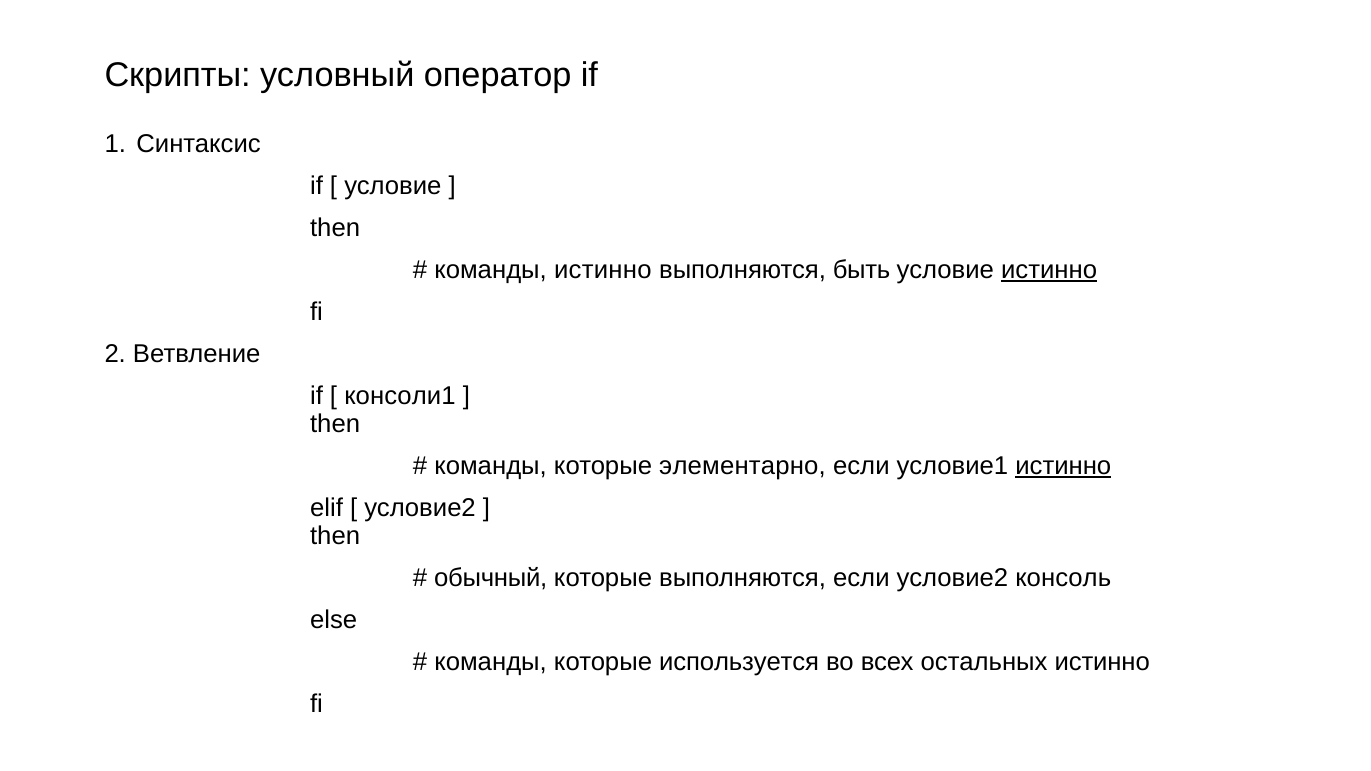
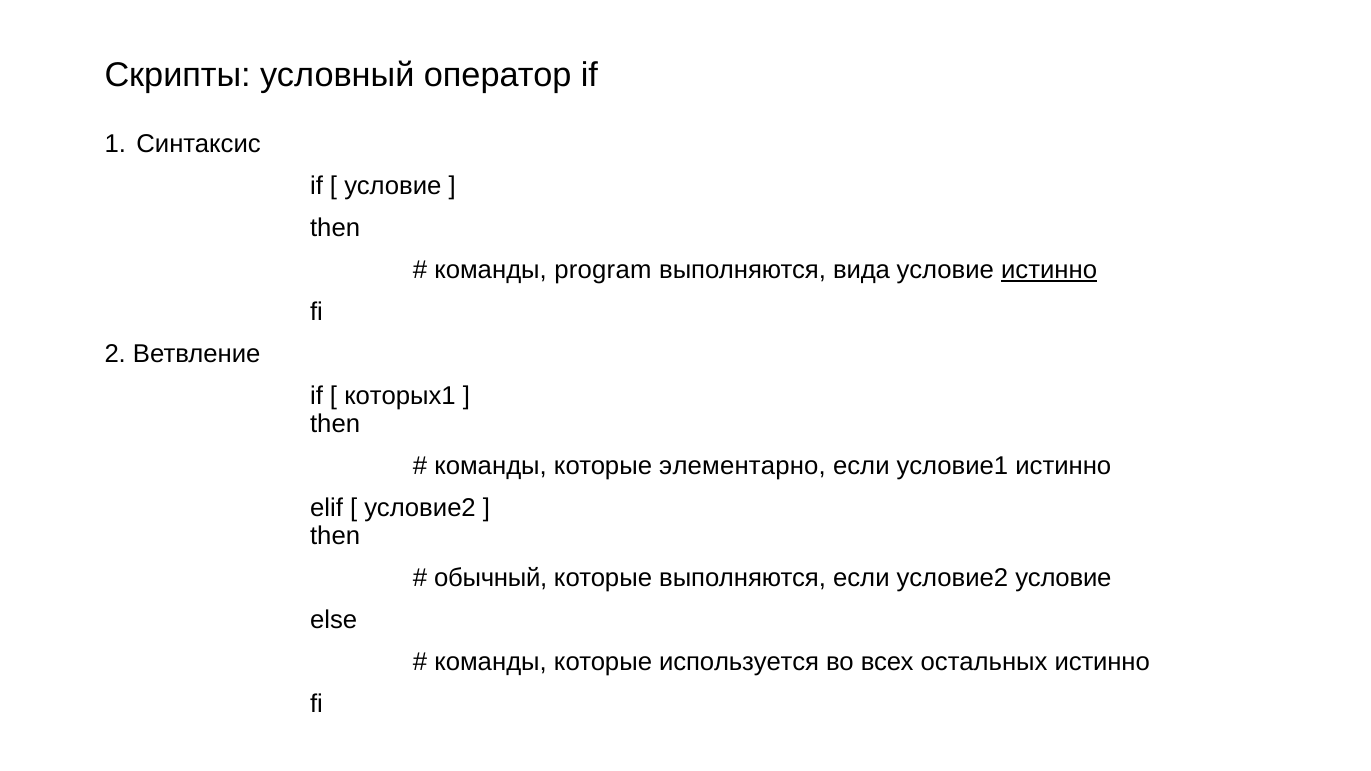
команды истинно: истинно -> program
быть: быть -> вида
консоли1: консоли1 -> которых1
истинно at (1063, 466) underline: present -> none
условие2 консоль: консоль -> условие
